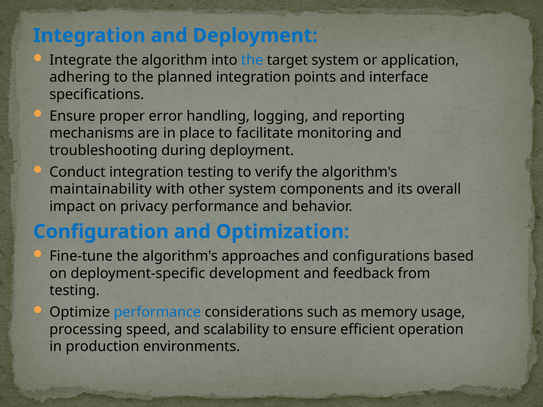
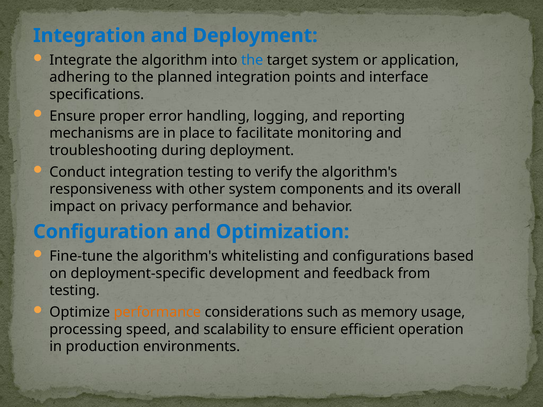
maintainability: maintainability -> responsiveness
approaches: approaches -> whitelisting
performance at (157, 312) colour: blue -> orange
